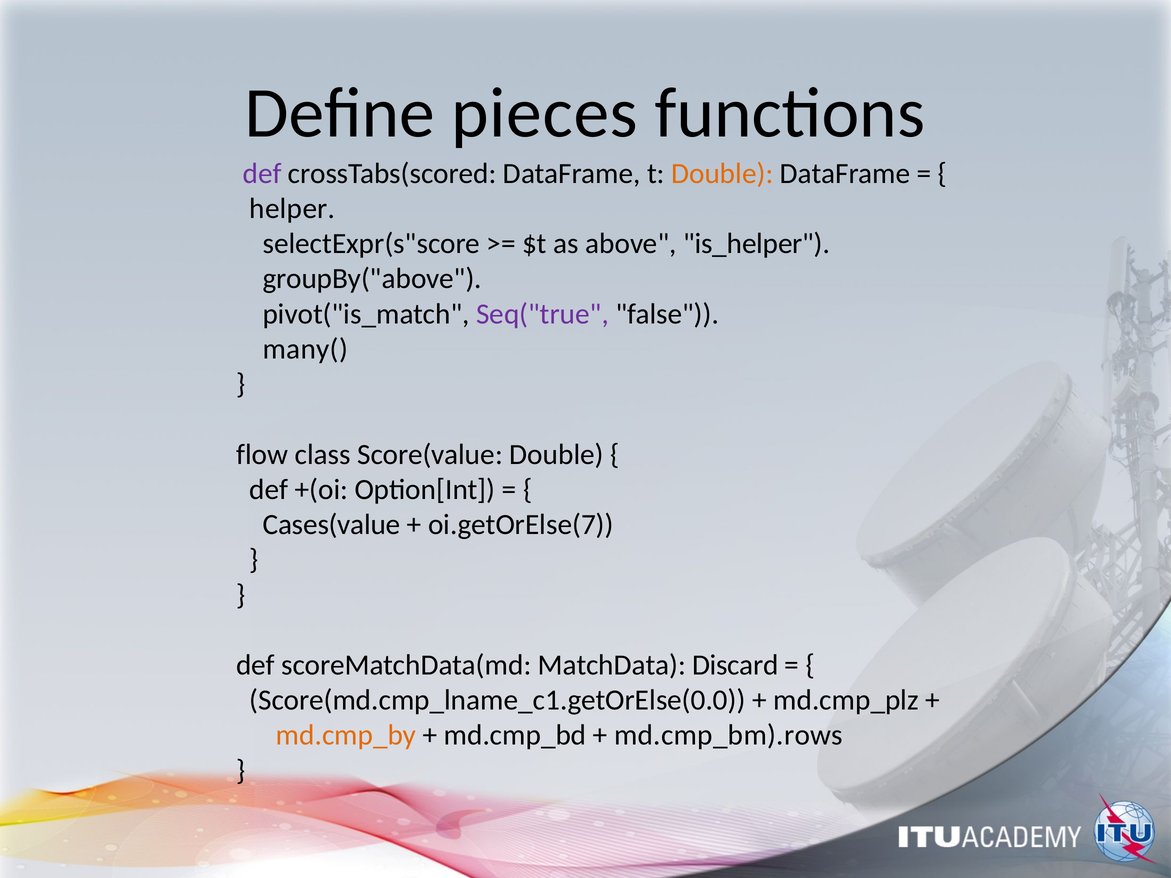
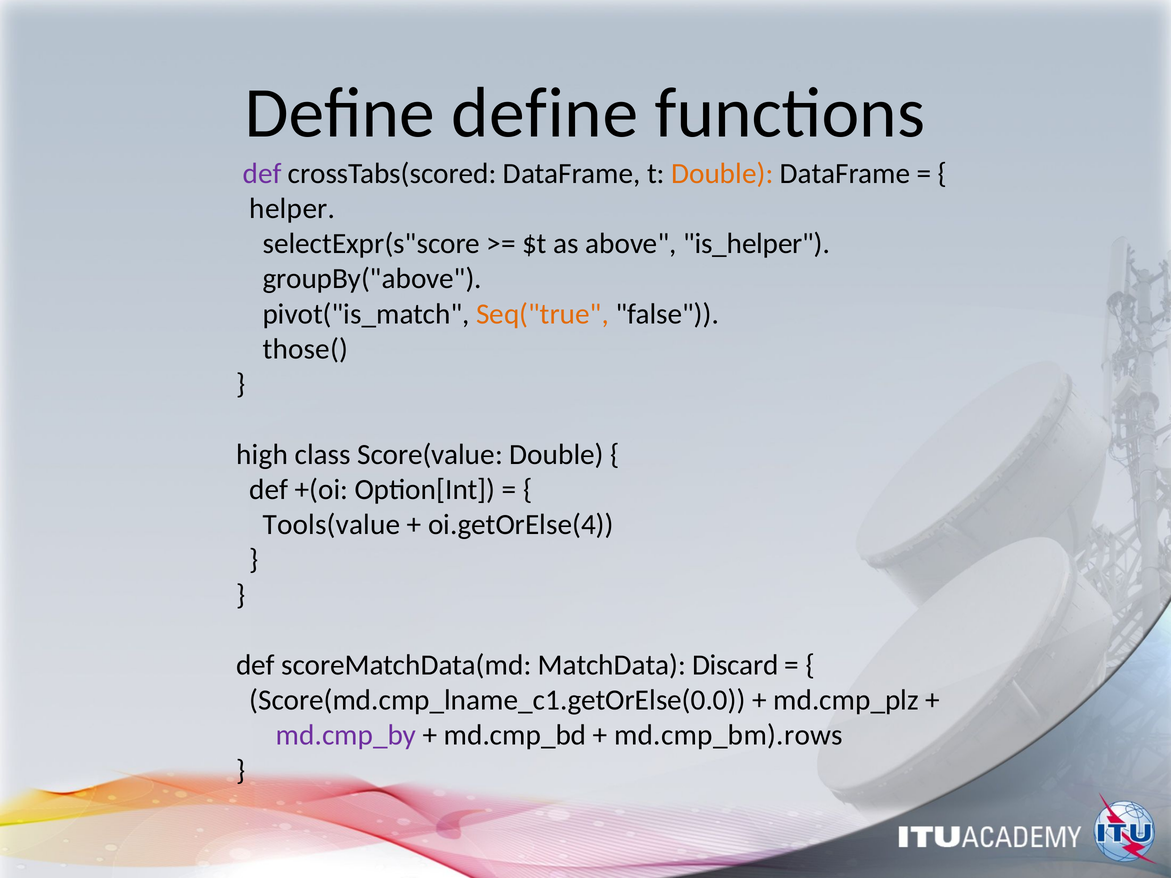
Define pieces: pieces -> define
Seq("true colour: purple -> orange
many(: many( -> those(
flow: flow -> high
Cases(value: Cases(value -> Tools(value
oi.getOrElse(7: oi.getOrElse(7 -> oi.getOrElse(4
md.cmp_by colour: orange -> purple
